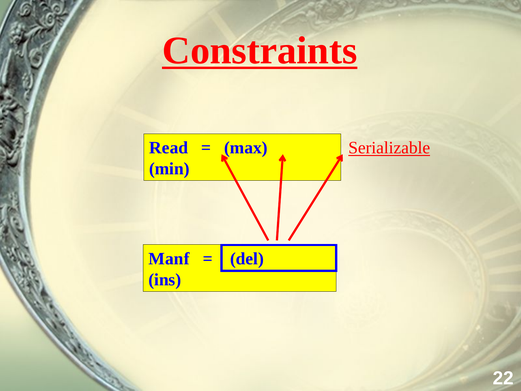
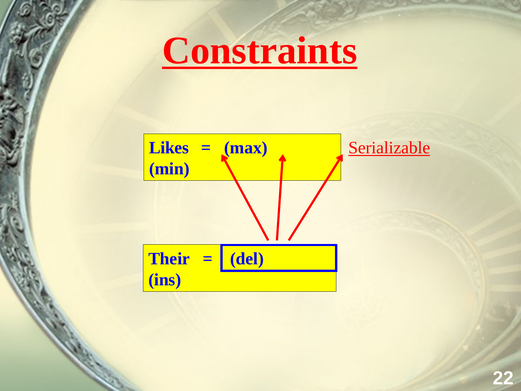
Read: Read -> Likes
Manf: Manf -> Their
